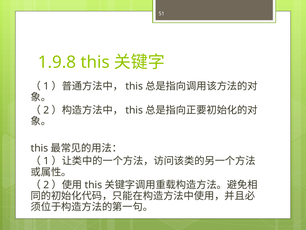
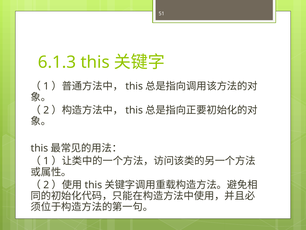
1.9.8: 1.9.8 -> 6.1.3
